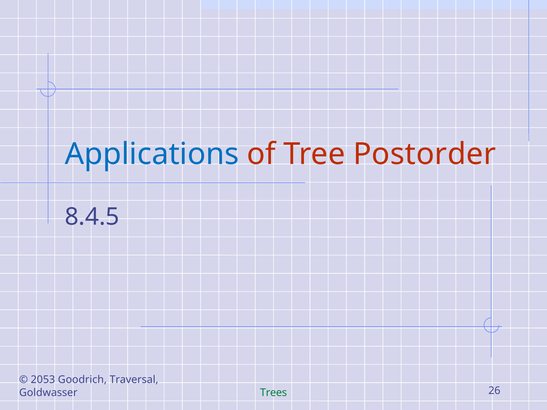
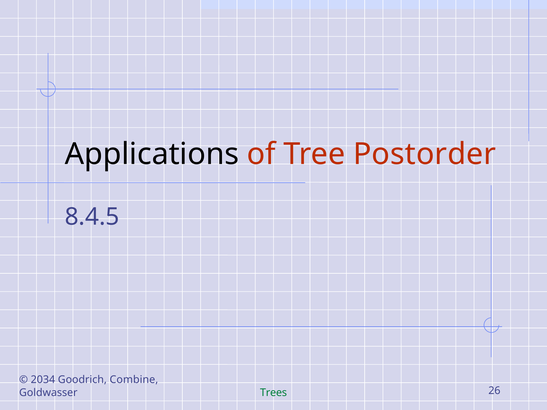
Applications colour: blue -> black
2053: 2053 -> 2034
Traversal: Traversal -> Combine
